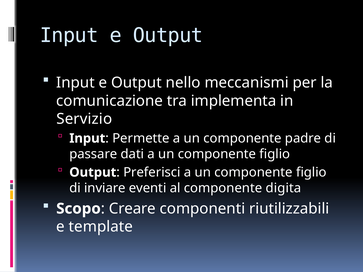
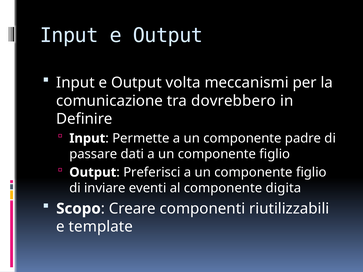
nello: nello -> volta
implementa: implementa -> dovrebbero
Servizio: Servizio -> Definire
